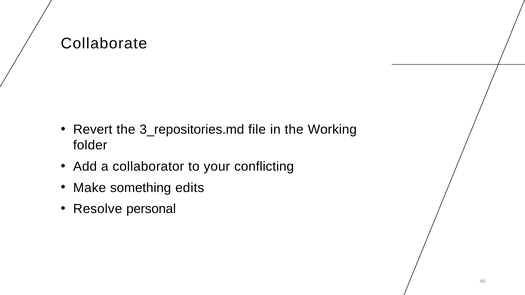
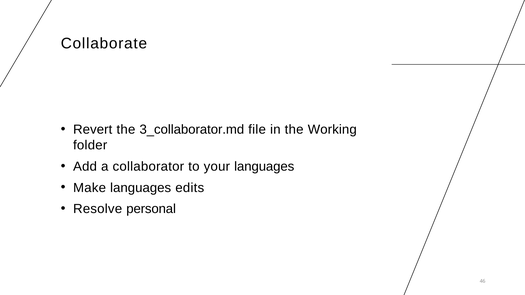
3_repositories.md: 3_repositories.md -> 3_collaborator.md
your conflicting: conflicting -> languages
Make something: something -> languages
